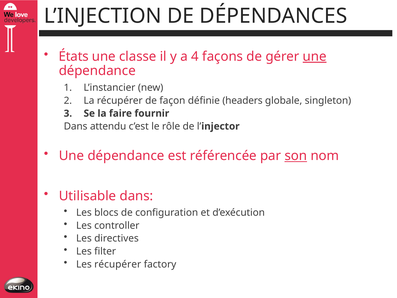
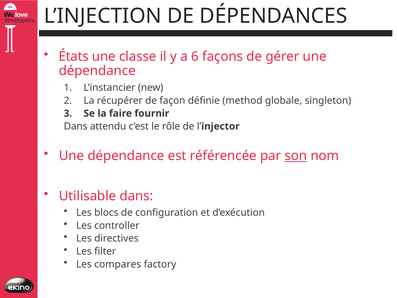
4: 4 -> 6
une at (315, 57) underline: present -> none
headers: headers -> method
Les récupérer: récupérer -> compares
